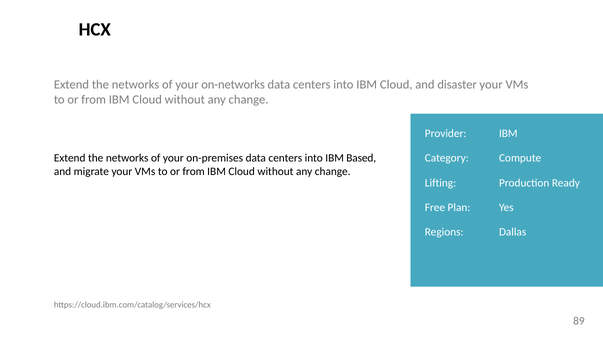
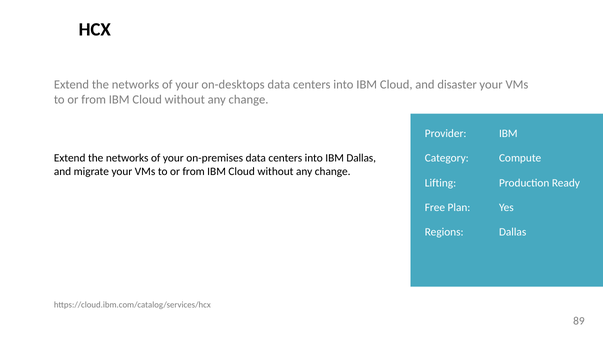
on-networks: on-networks -> on-desktops
IBM Based: Based -> Dallas
